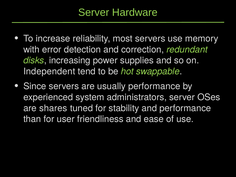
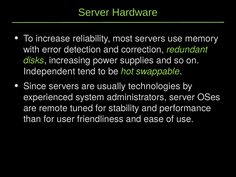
usually performance: performance -> technologies
shares: shares -> remote
